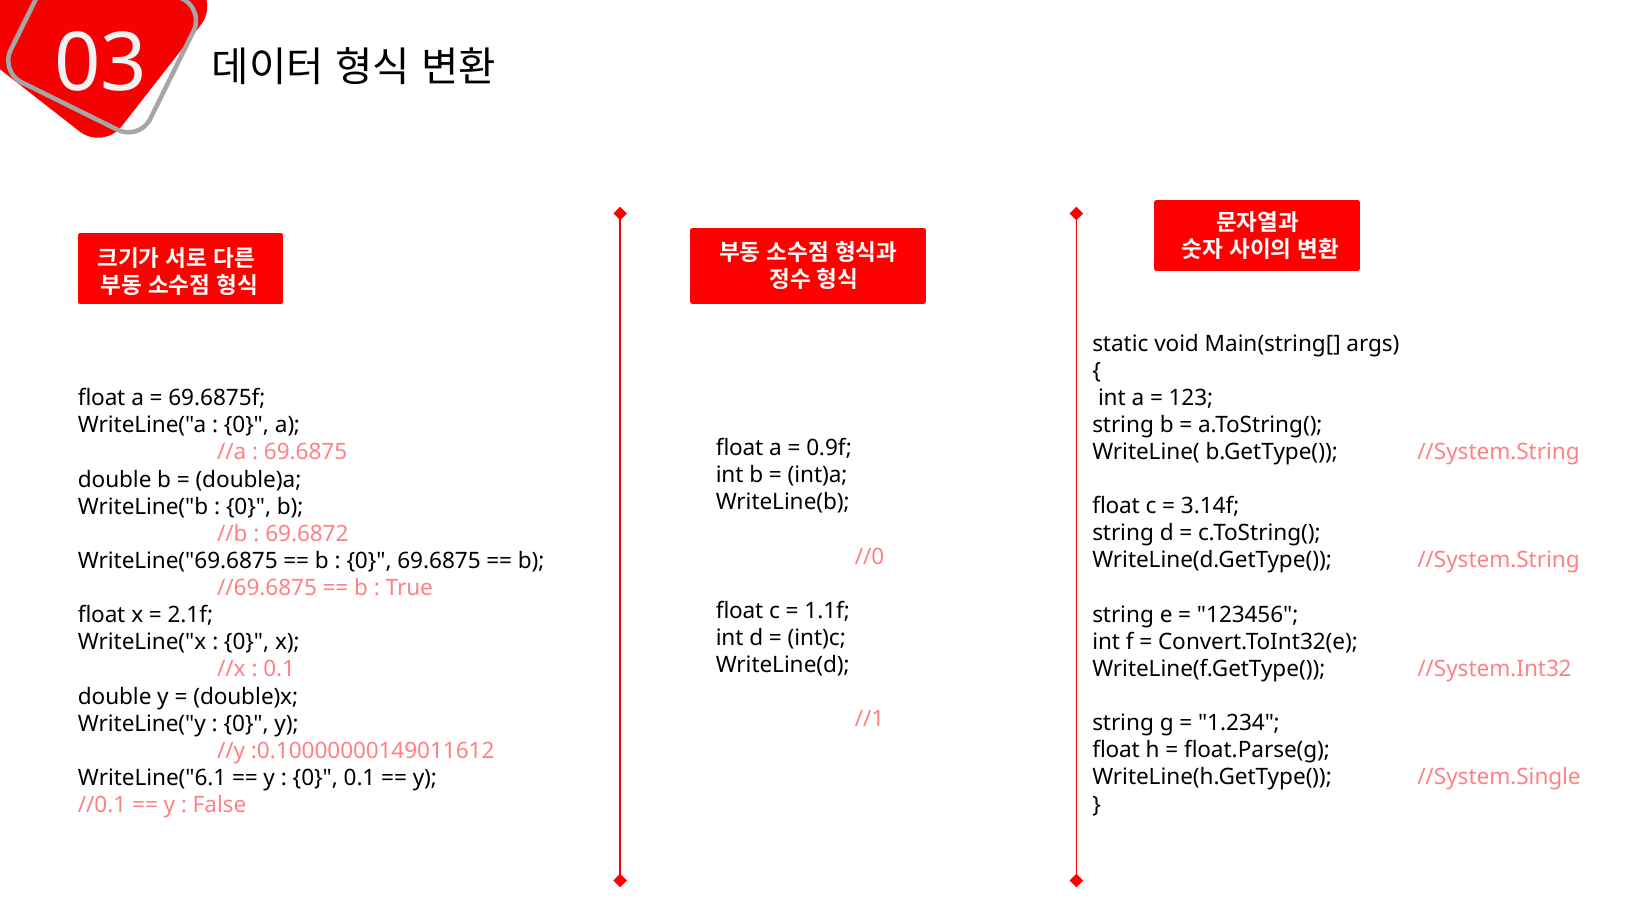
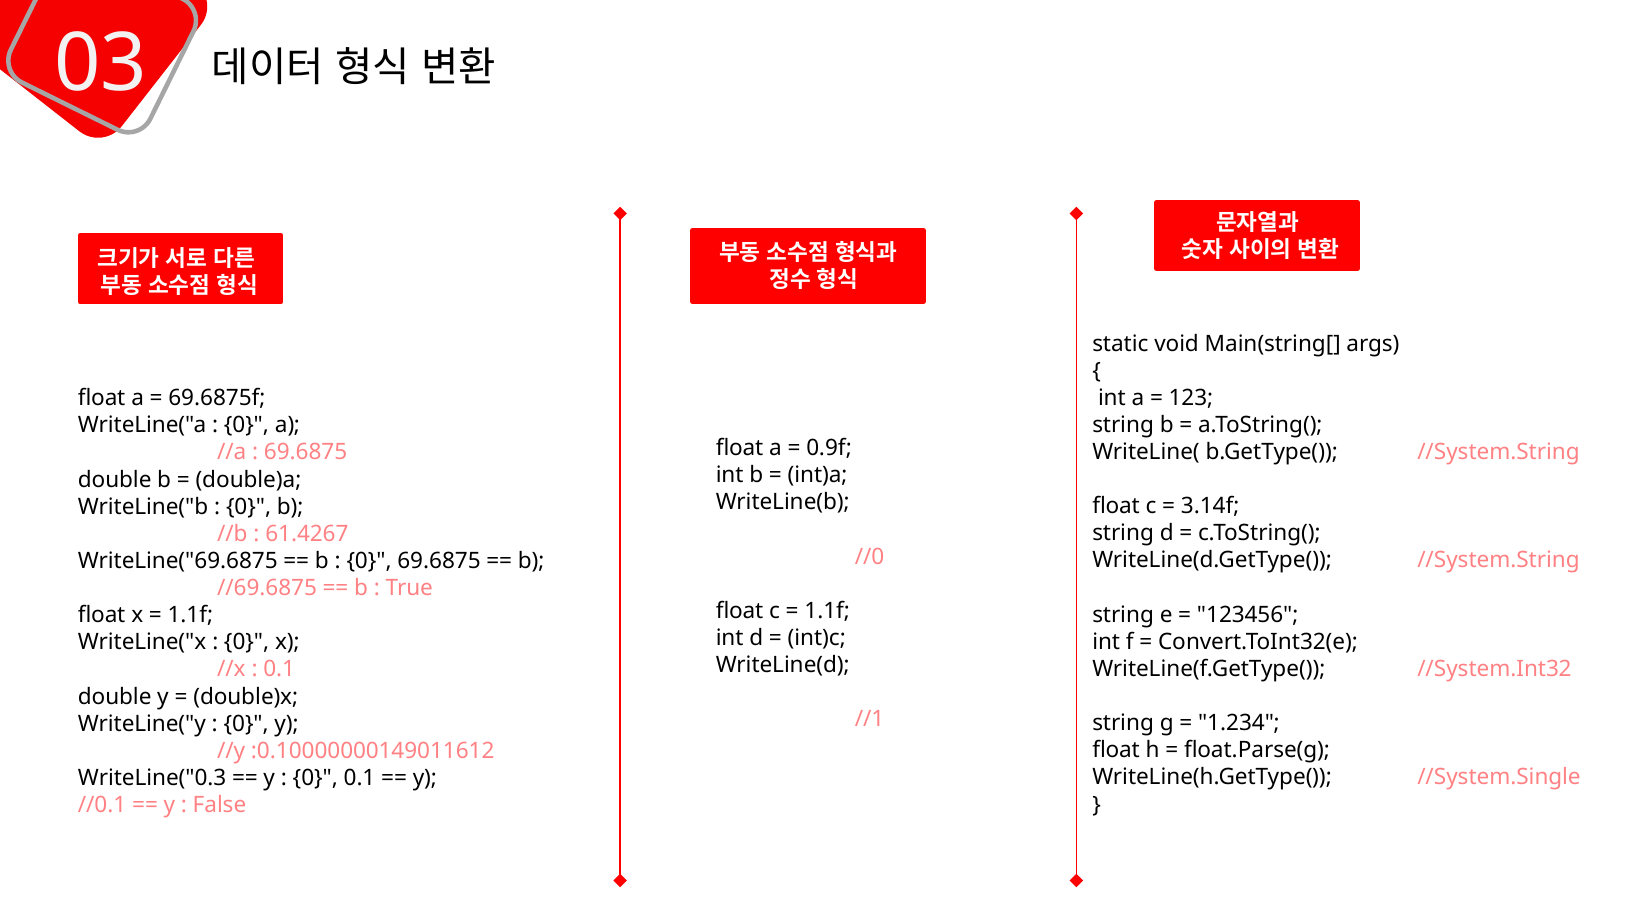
69.6872: 69.6872 -> 61.4267
2.1f at (190, 615): 2.1f -> 1.1f
WriteLine("6.1: WriteLine("6.1 -> WriteLine("0.3
